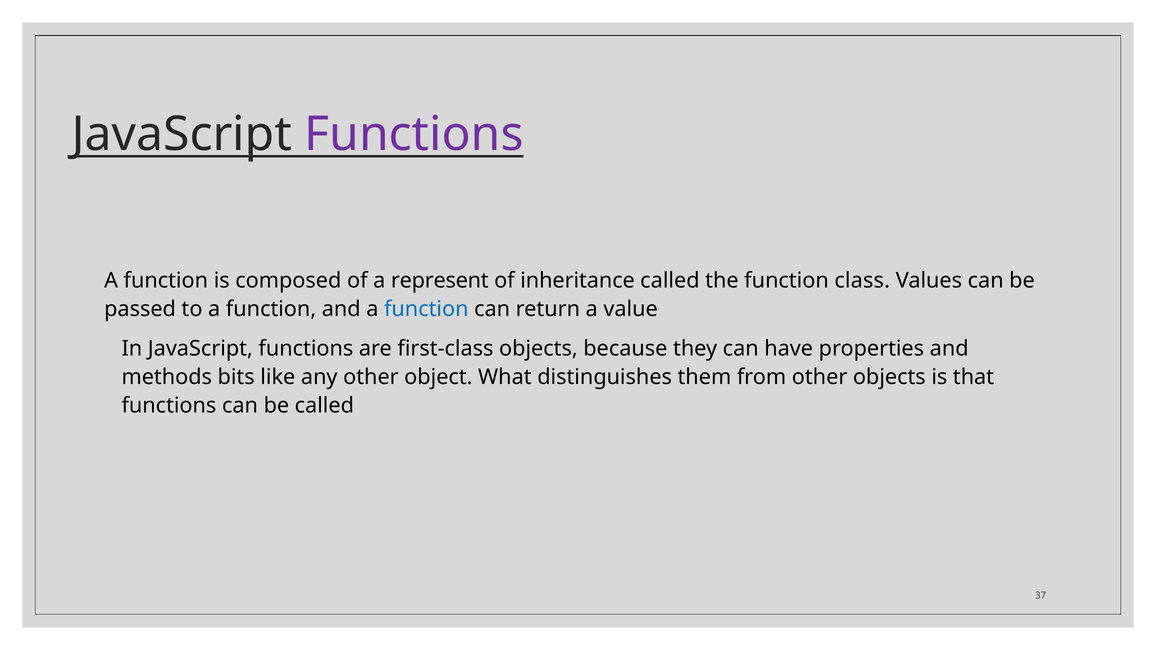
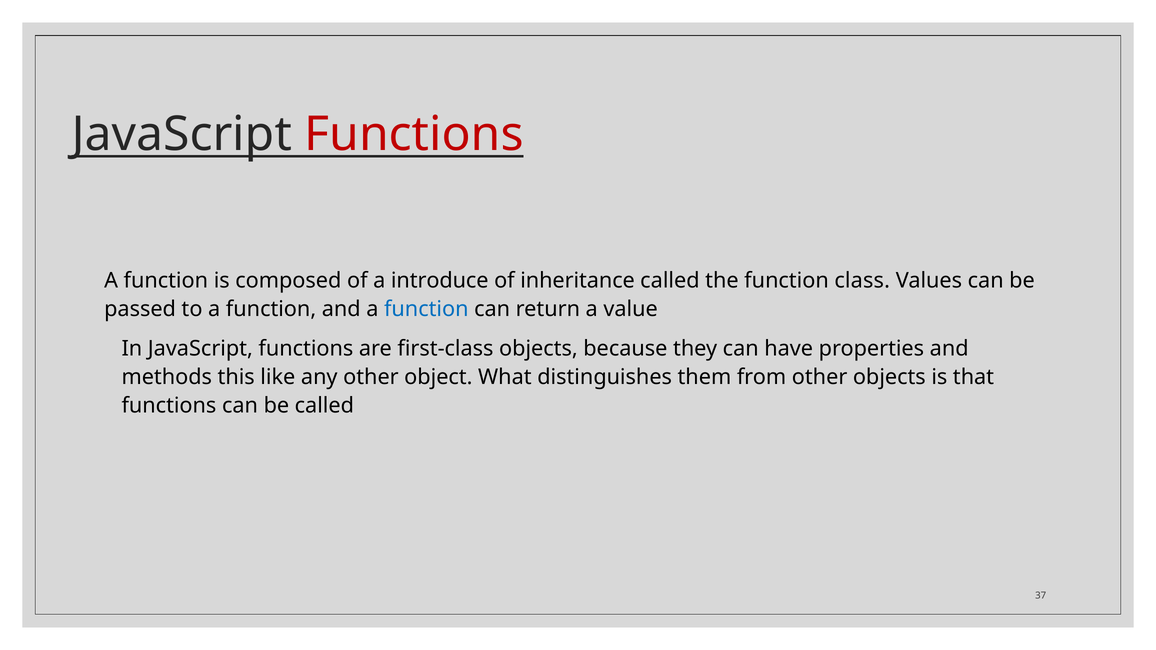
Functions at (414, 134) colour: purple -> red
represent: represent -> introduce
bits: bits -> this
